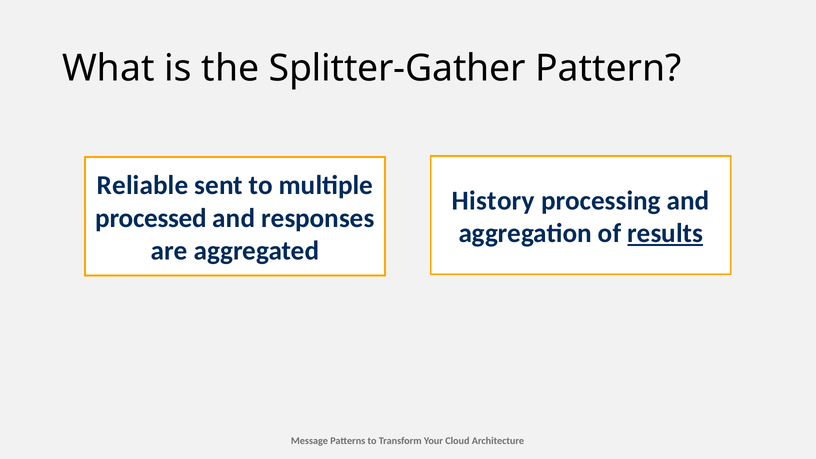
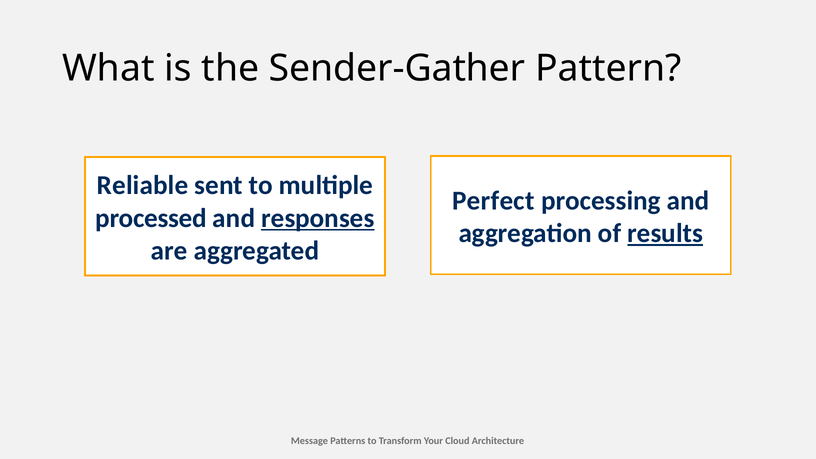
Splitter-Gather: Splitter-Gather -> Sender-Gather
History: History -> Perfect
responses underline: none -> present
